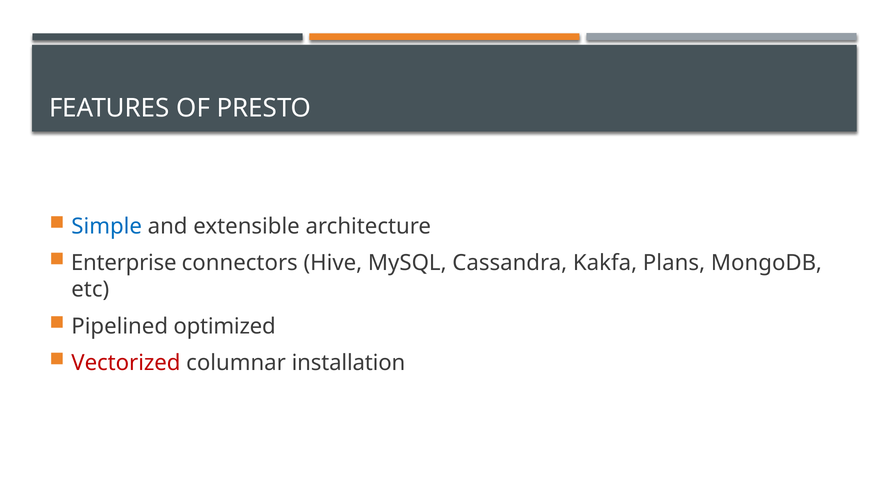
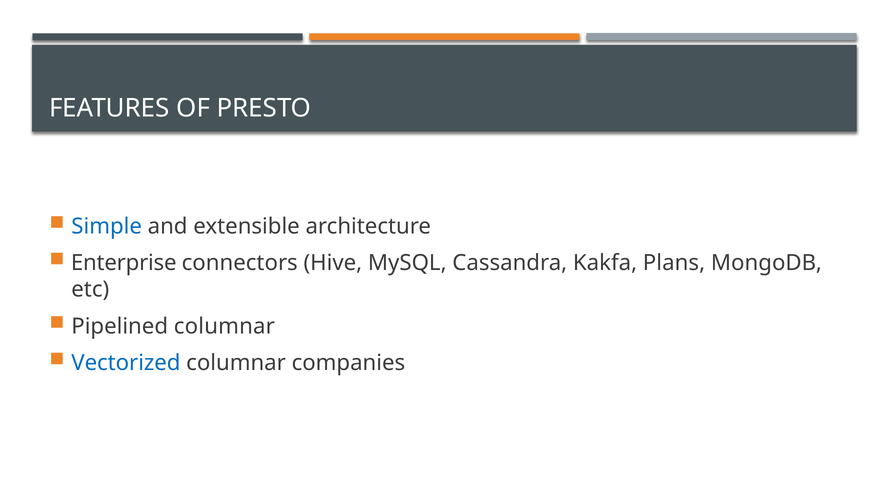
Pipelined optimized: optimized -> columnar
Vectorized colour: red -> blue
installation: installation -> companies
